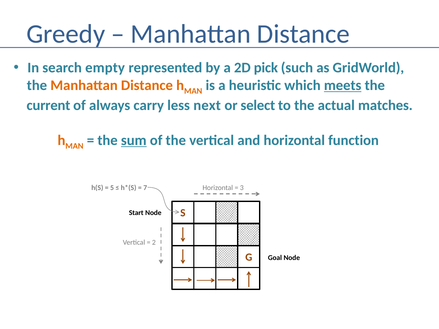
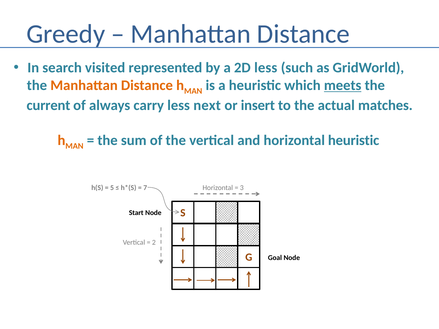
empty: empty -> visited
2D pick: pick -> less
select: select -> insert
sum underline: present -> none
horizontal function: function -> heuristic
